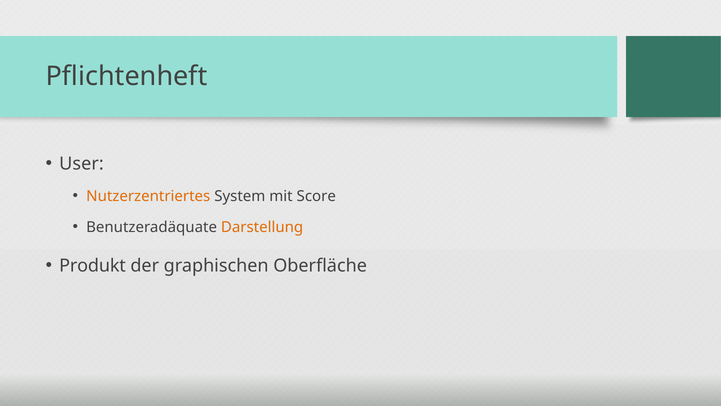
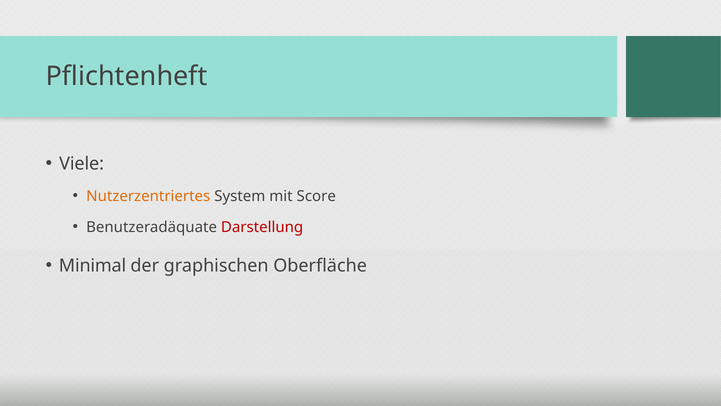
User: User -> Viele
Darstellung colour: orange -> red
Produkt: Produkt -> Minimal
